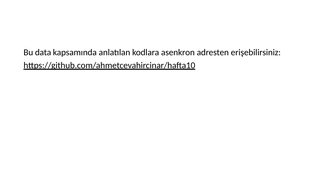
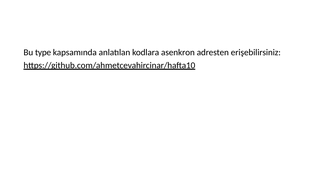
data: data -> type
